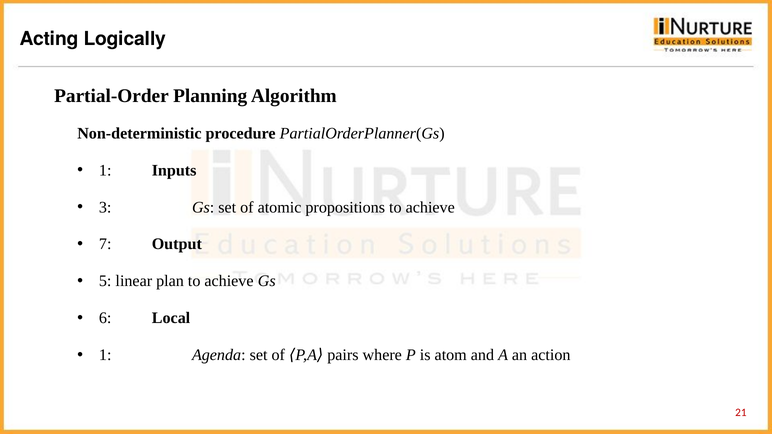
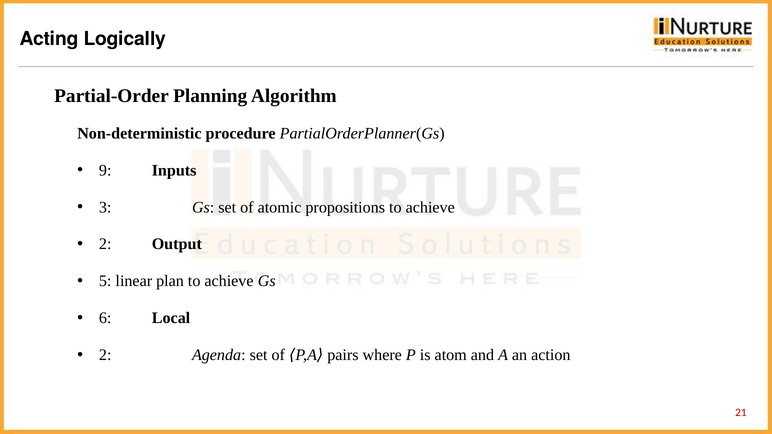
1 at (105, 170): 1 -> 9
7 at (105, 244): 7 -> 2
1 at (105, 355): 1 -> 2
